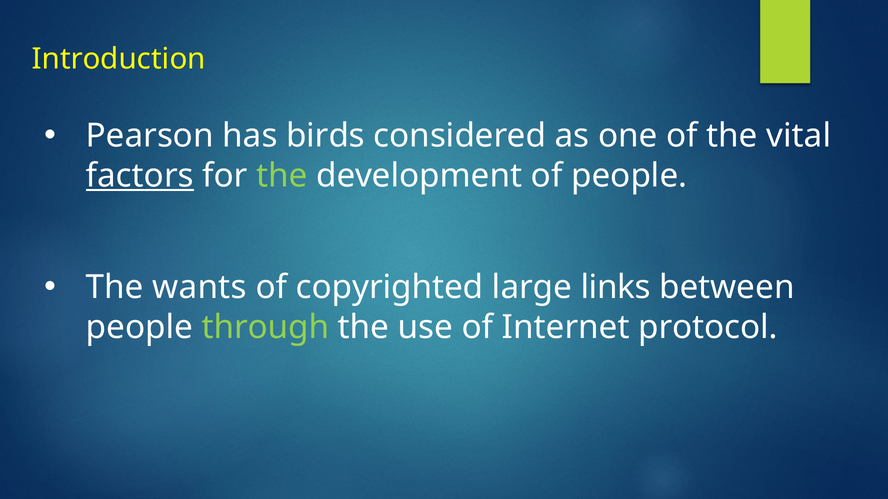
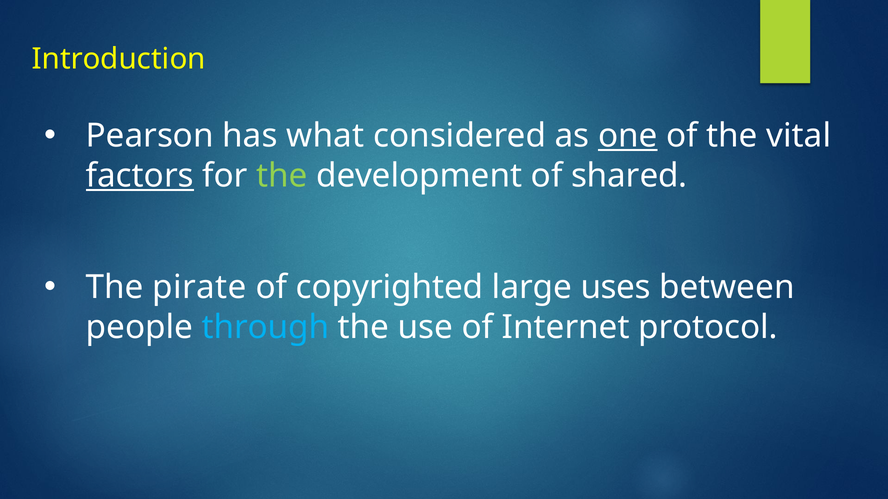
birds: birds -> what
one underline: none -> present
of people: people -> shared
wants: wants -> pirate
links: links -> uses
through colour: light green -> light blue
